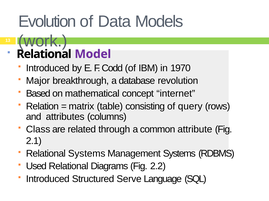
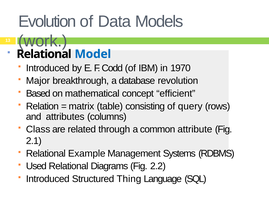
Model colour: purple -> blue
internet: internet -> efficient
Relational Systems: Systems -> Example
Serve: Serve -> Thing
